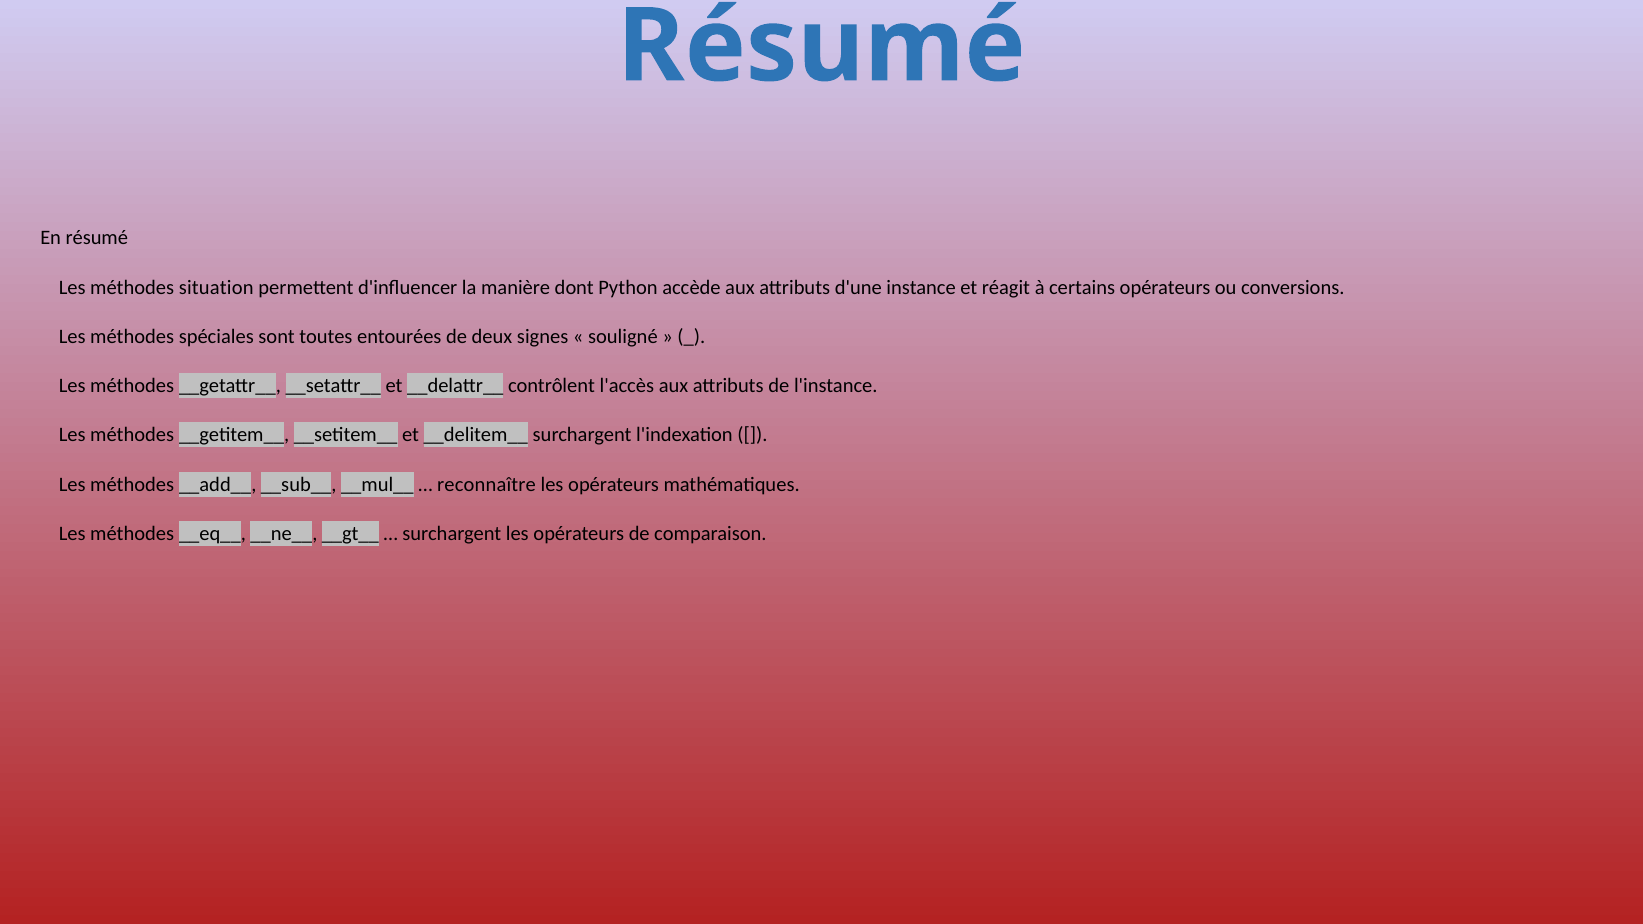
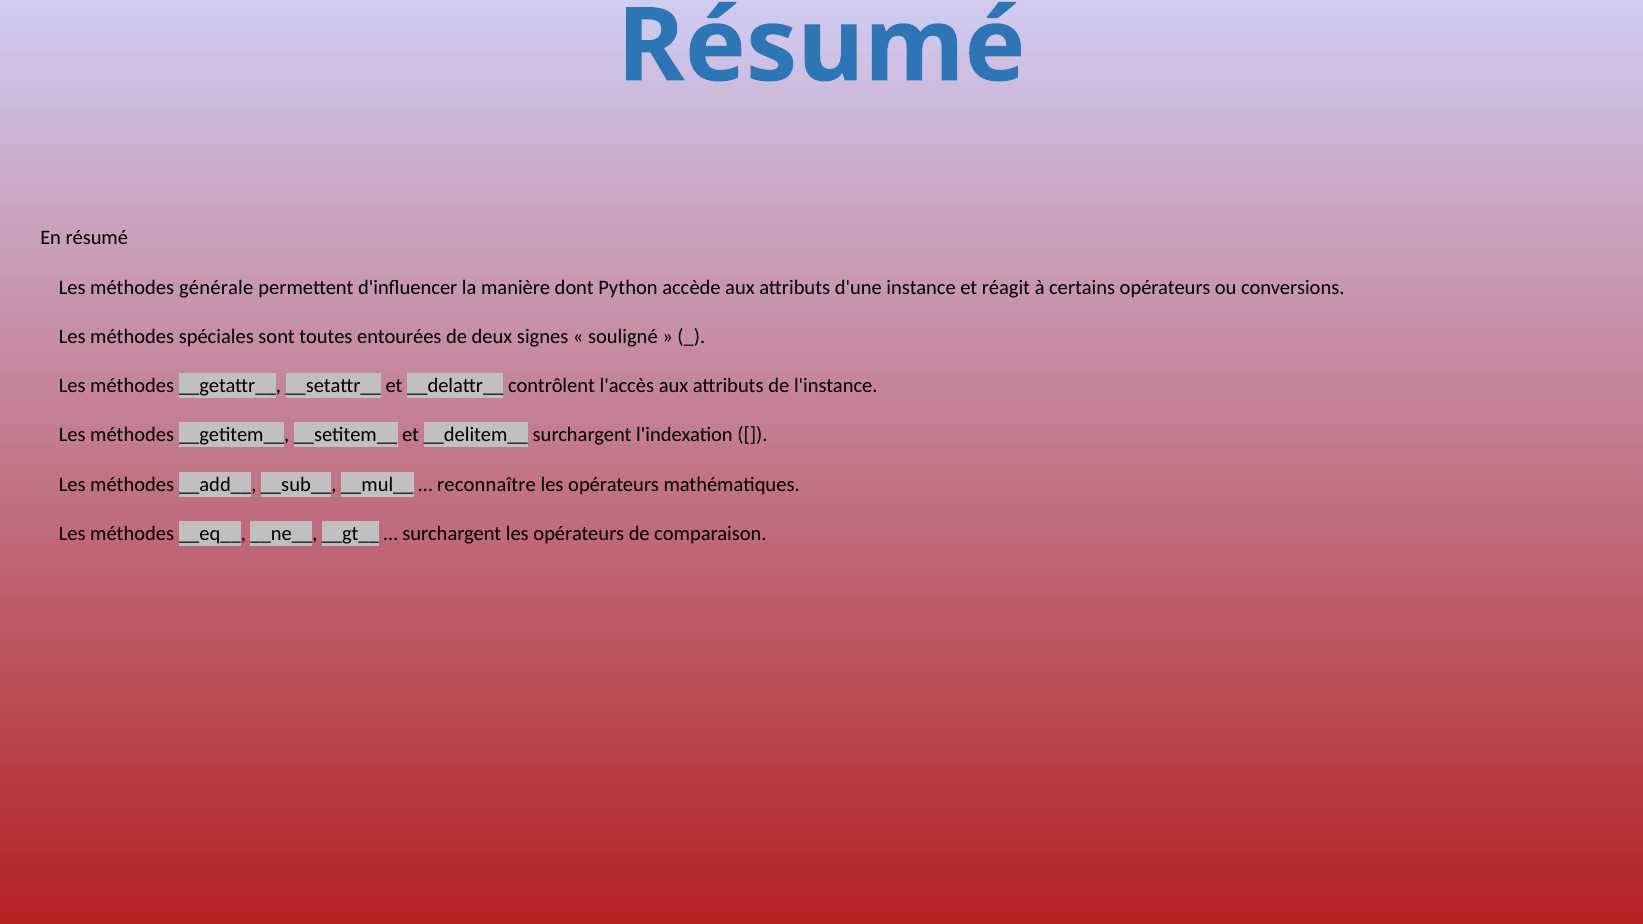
situation: situation -> générale
